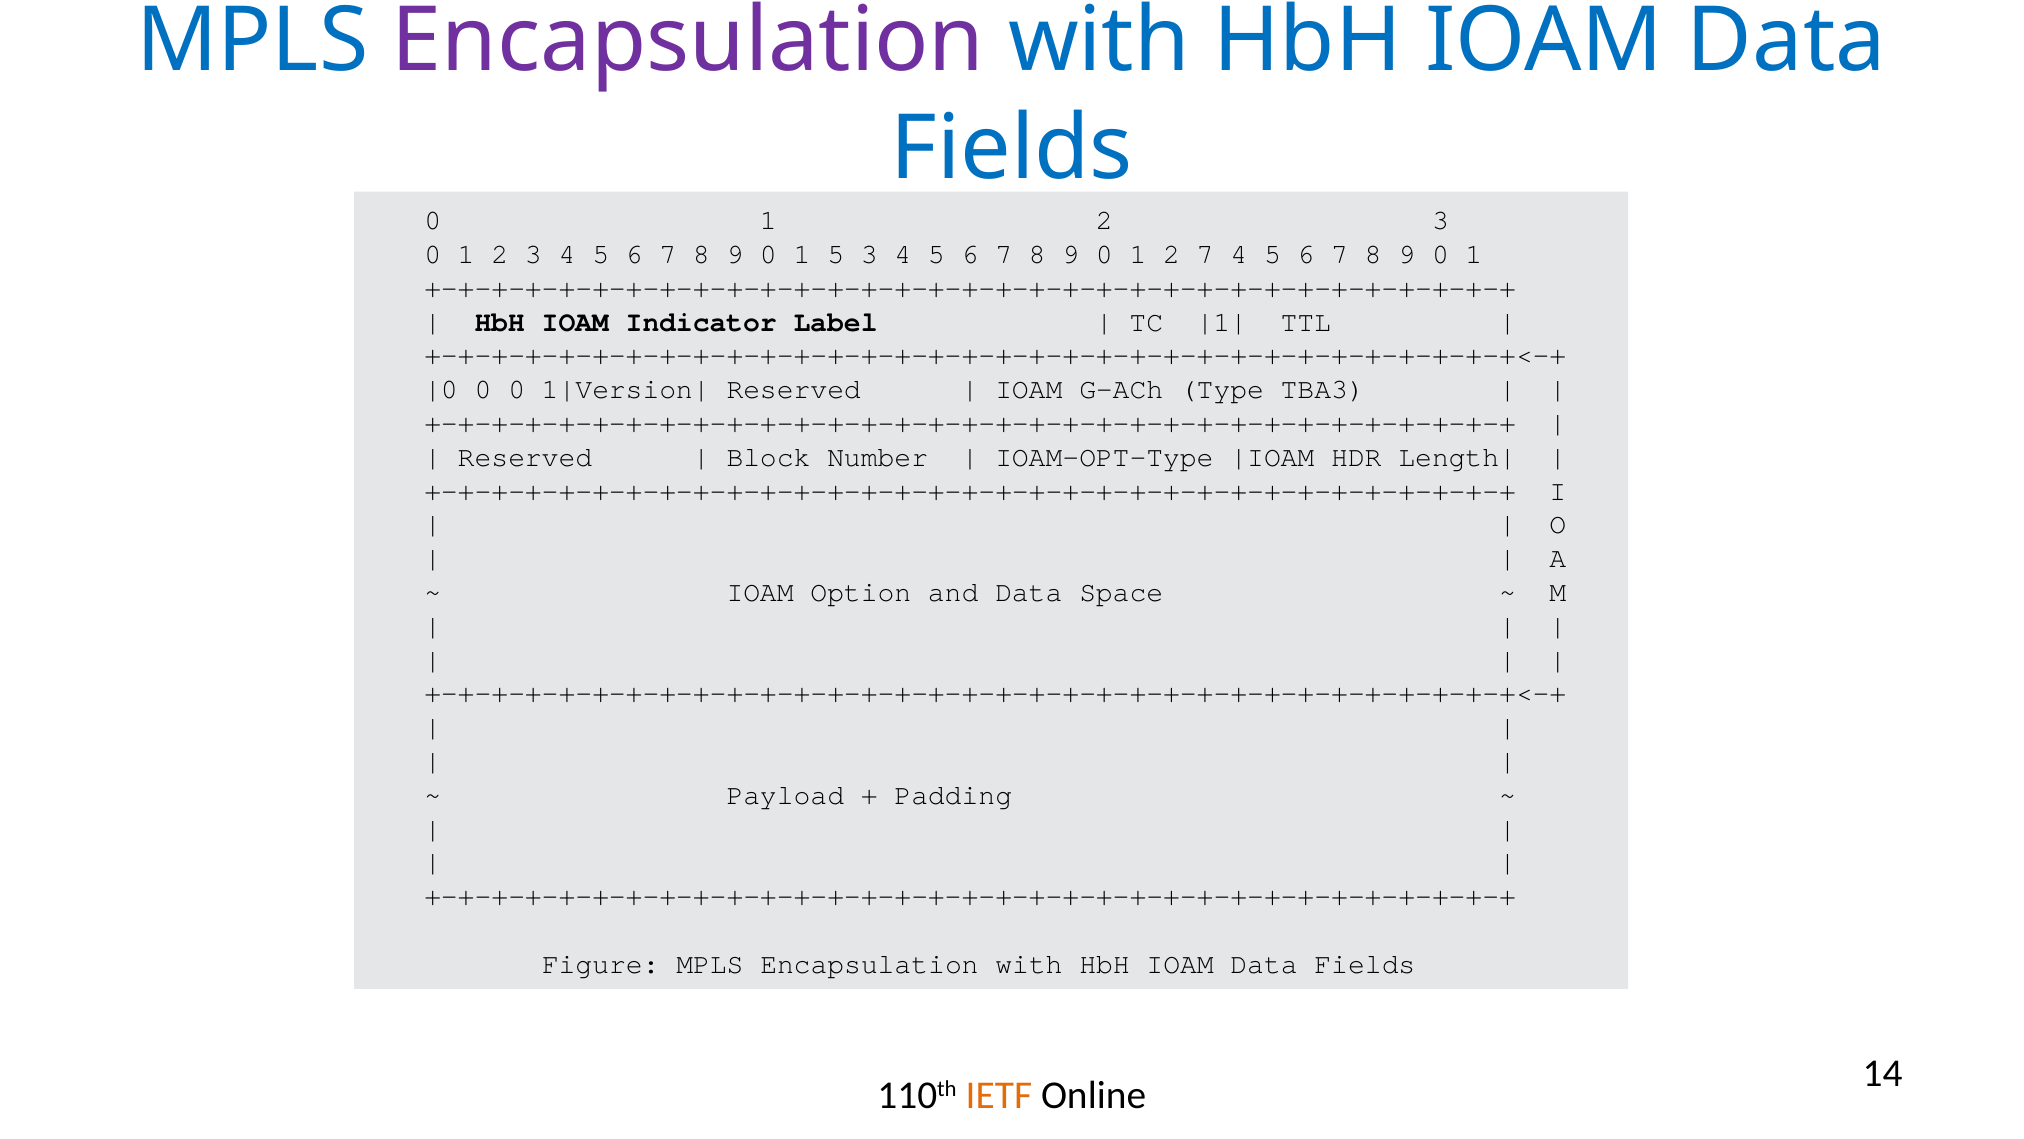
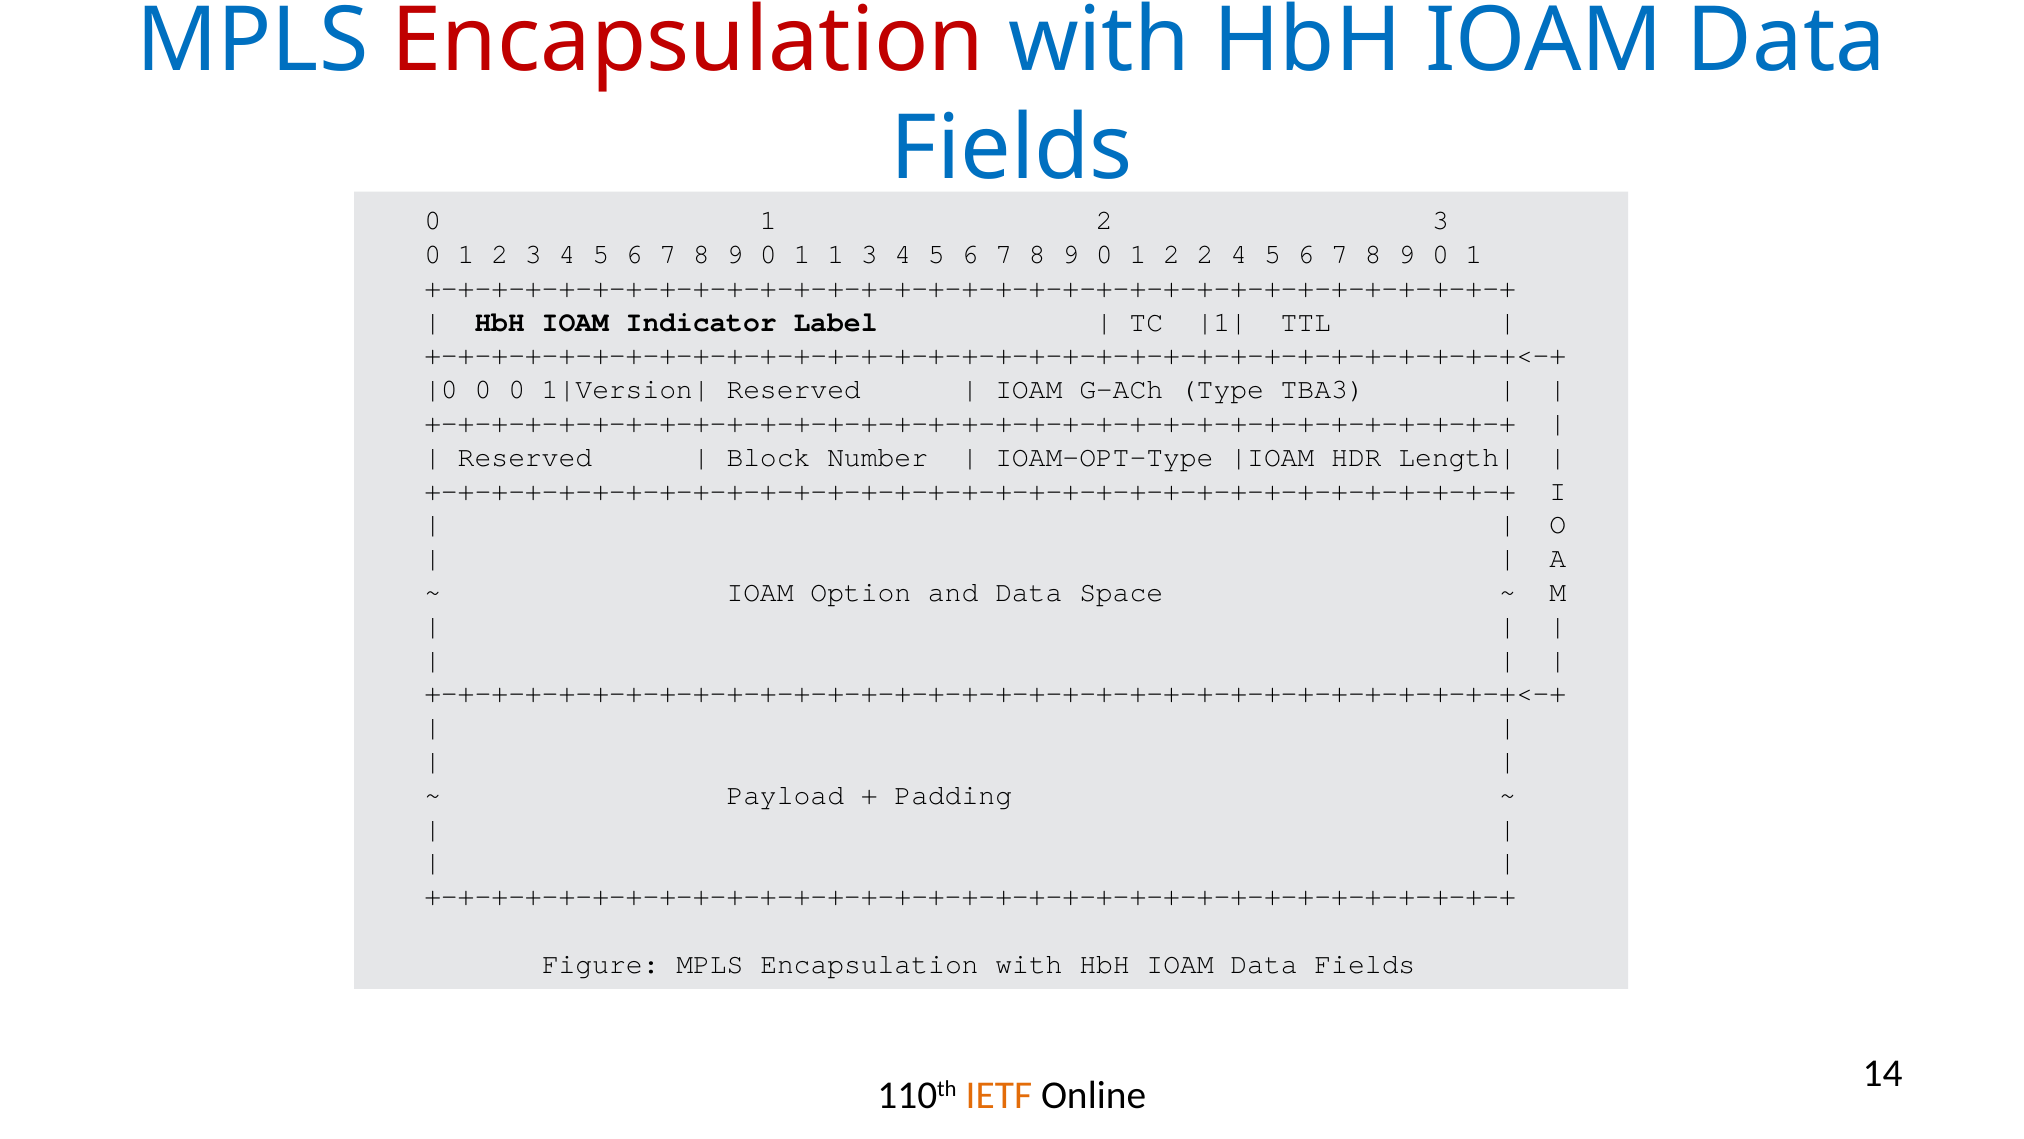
Encapsulation at (688, 41) colour: purple -> red
1 5: 5 -> 1
2 7: 7 -> 2
